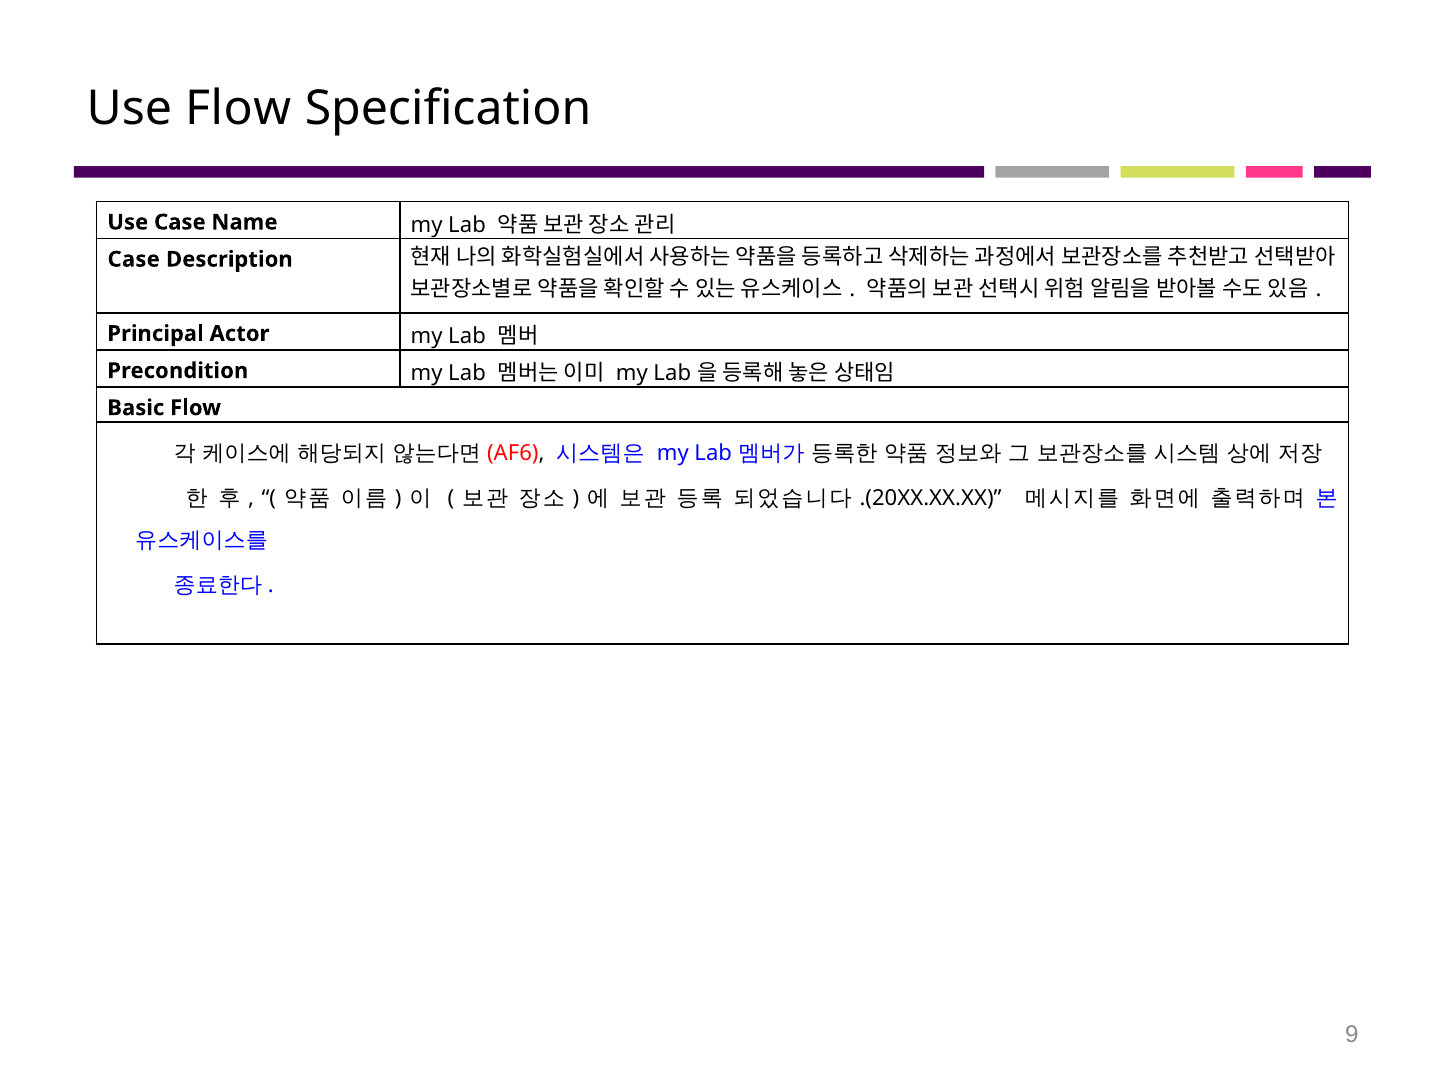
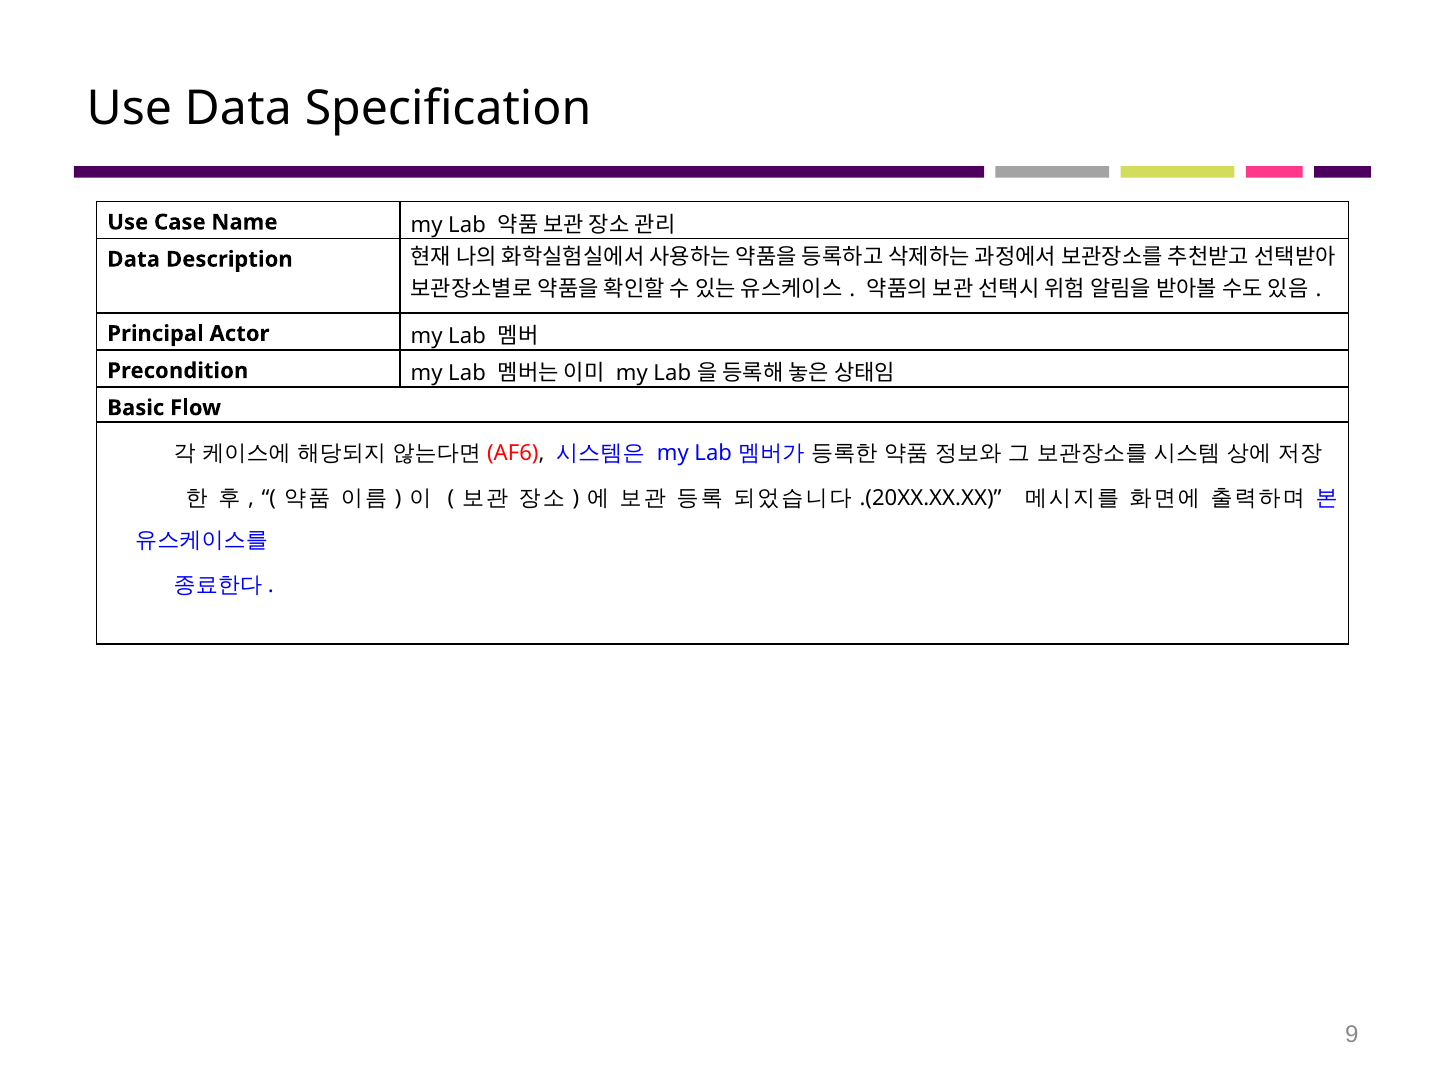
Use Flow: Flow -> Data
Case at (134, 260): Case -> Data
